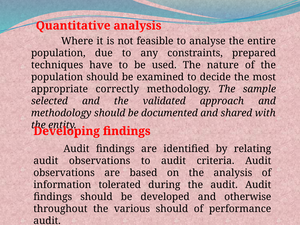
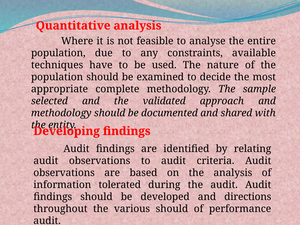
prepared: prepared -> available
correctly: correctly -> complete
otherwise: otherwise -> directions
